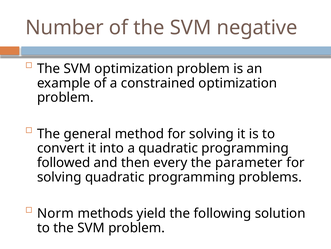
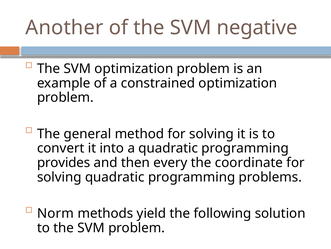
Number: Number -> Another
followed: followed -> provides
parameter: parameter -> coordinate
